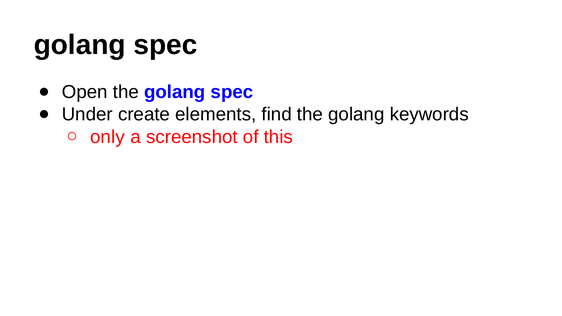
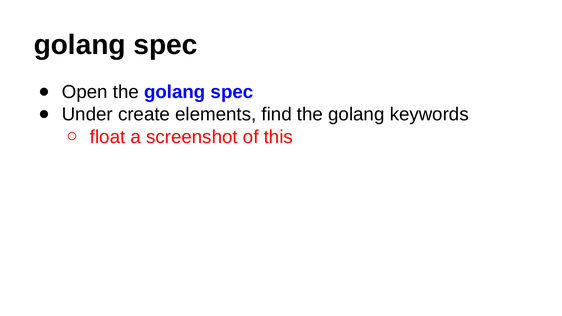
only: only -> float
